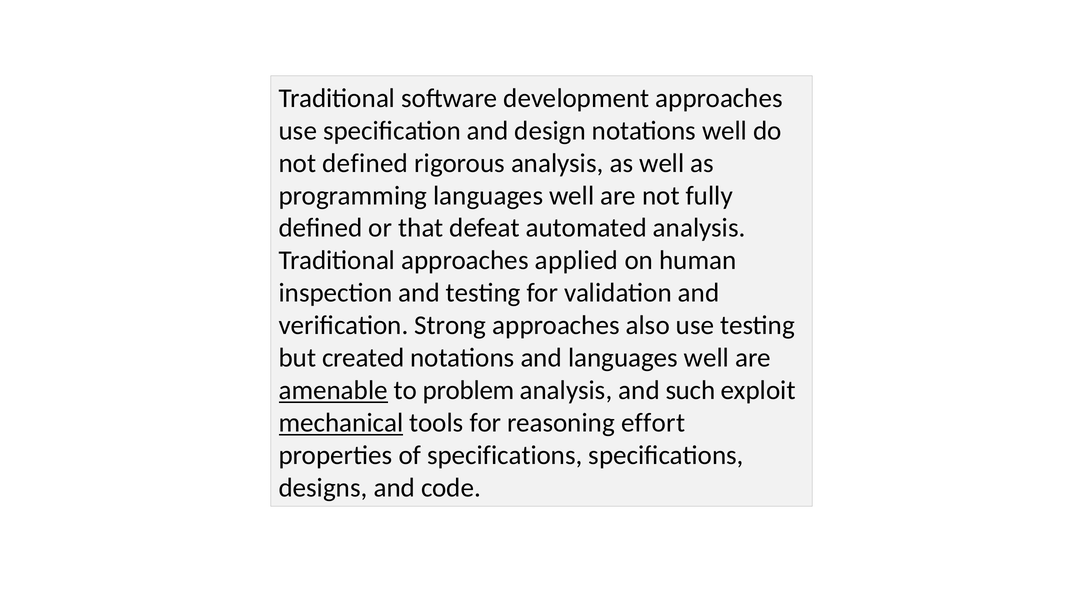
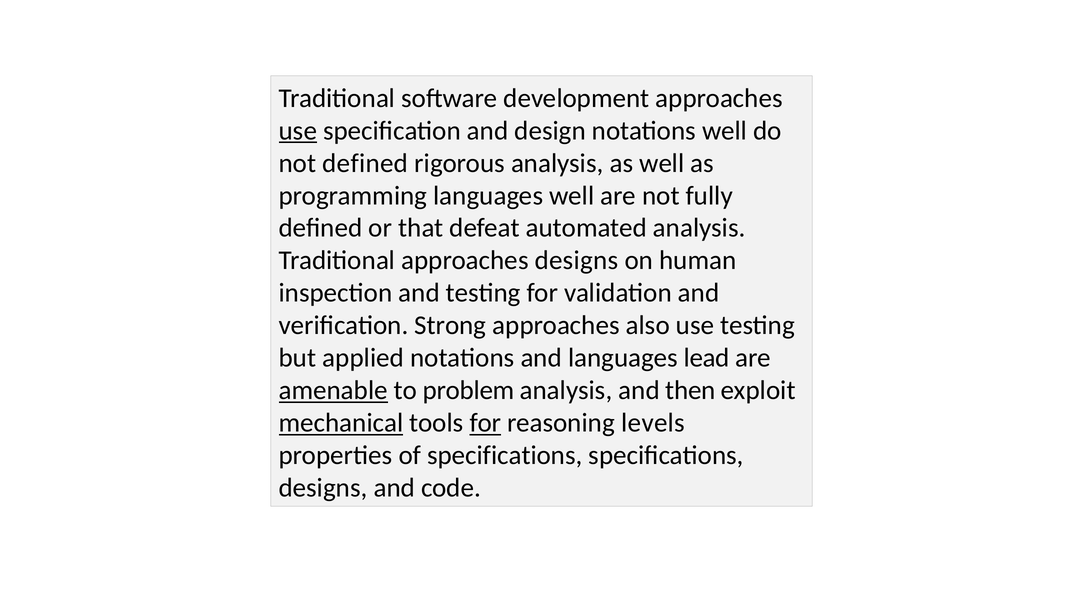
use at (298, 131) underline: none -> present
approaches applied: applied -> designs
created: created -> applied
and languages well: well -> lead
such: such -> then
for at (485, 423) underline: none -> present
effort: effort -> levels
